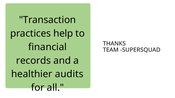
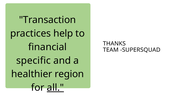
records: records -> specific
audits: audits -> region
all underline: none -> present
